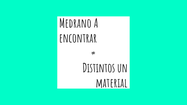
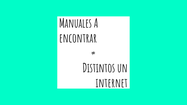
Medrano: Medrano -> Manuales
material: material -> internet
